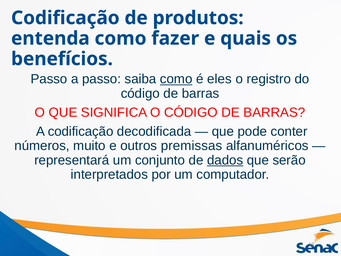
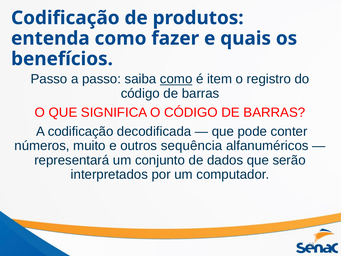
eles: eles -> item
premissas: premissas -> sequência
dados underline: present -> none
